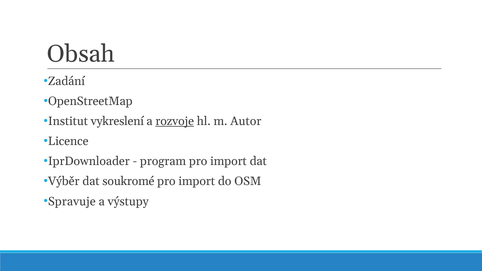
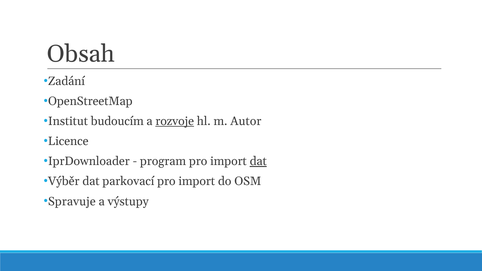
vykreslení: vykreslení -> budoucím
dat at (258, 161) underline: none -> present
soukromé: soukromé -> parkovací
